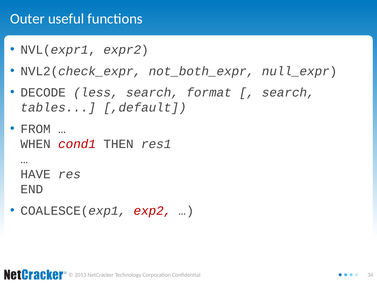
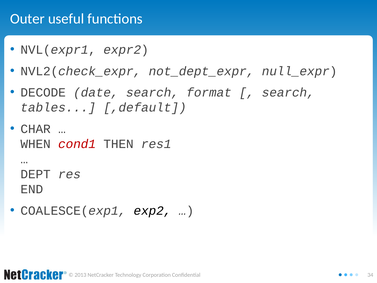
not_both_expr: not_both_expr -> not_dept_expr
less: less -> date
FROM: FROM -> CHAR
HAVE: HAVE -> DEPT
exp2 colour: red -> black
